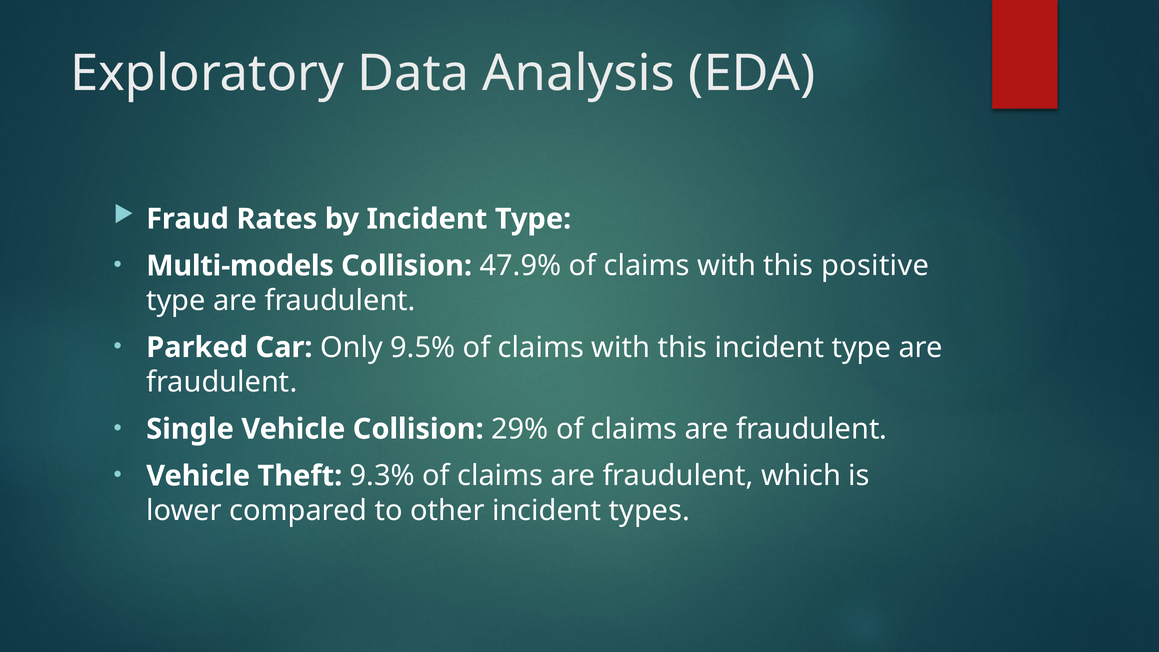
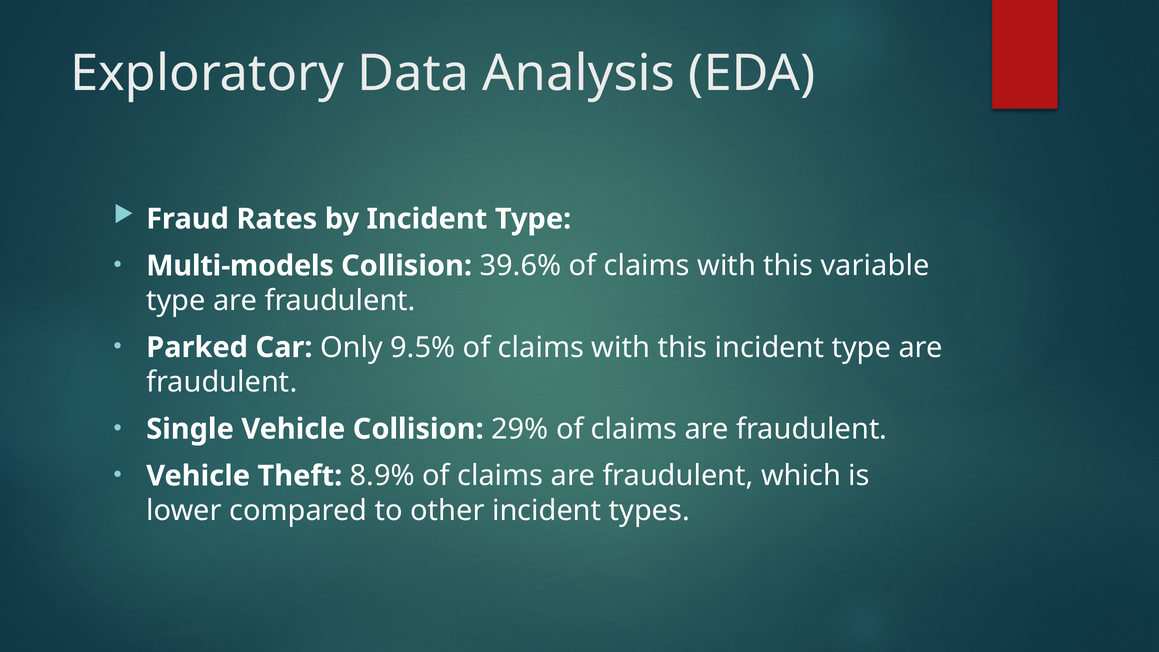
47.9%: 47.9% -> 39.6%
positive: positive -> variable
9.3%: 9.3% -> 8.9%
